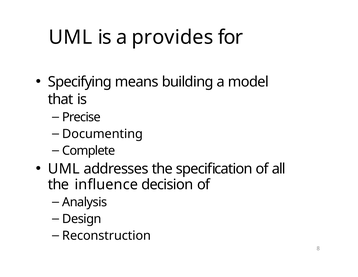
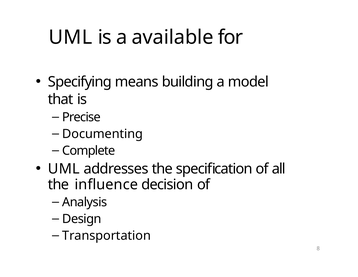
provides: provides -> available
Reconstruction: Reconstruction -> Transportation
